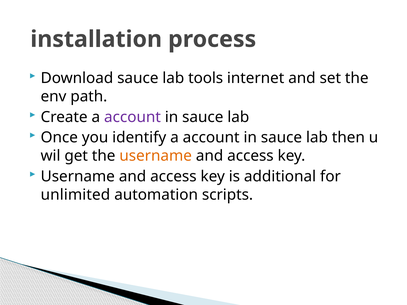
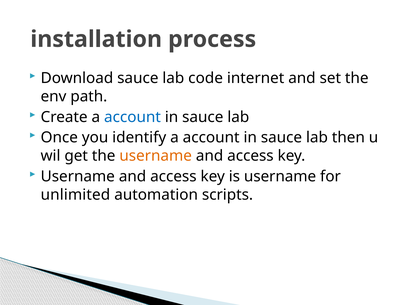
tools: tools -> code
account at (132, 117) colour: purple -> blue
is additional: additional -> username
